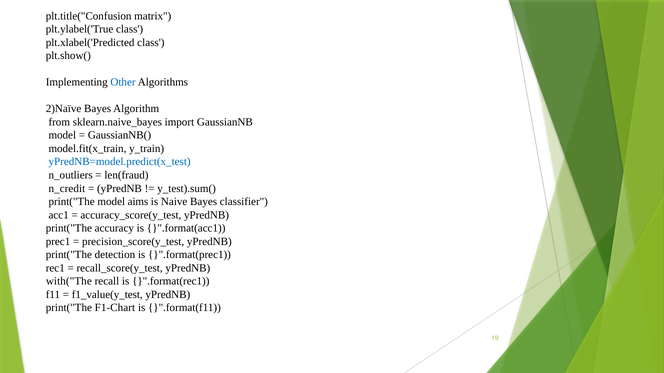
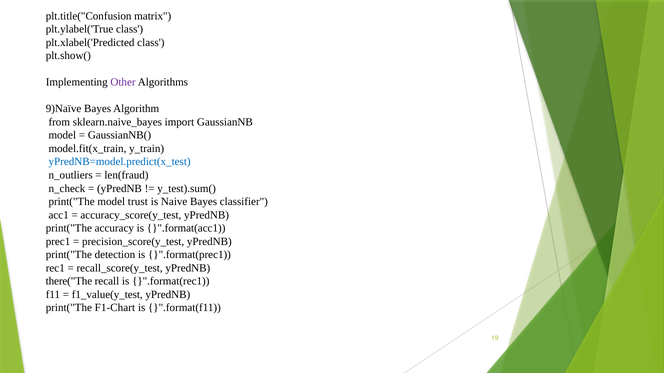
Other colour: blue -> purple
2)Naïve: 2)Naïve -> 9)Naïve
n_credit: n_credit -> n_check
aims: aims -> trust
with("The: with("The -> there("The
